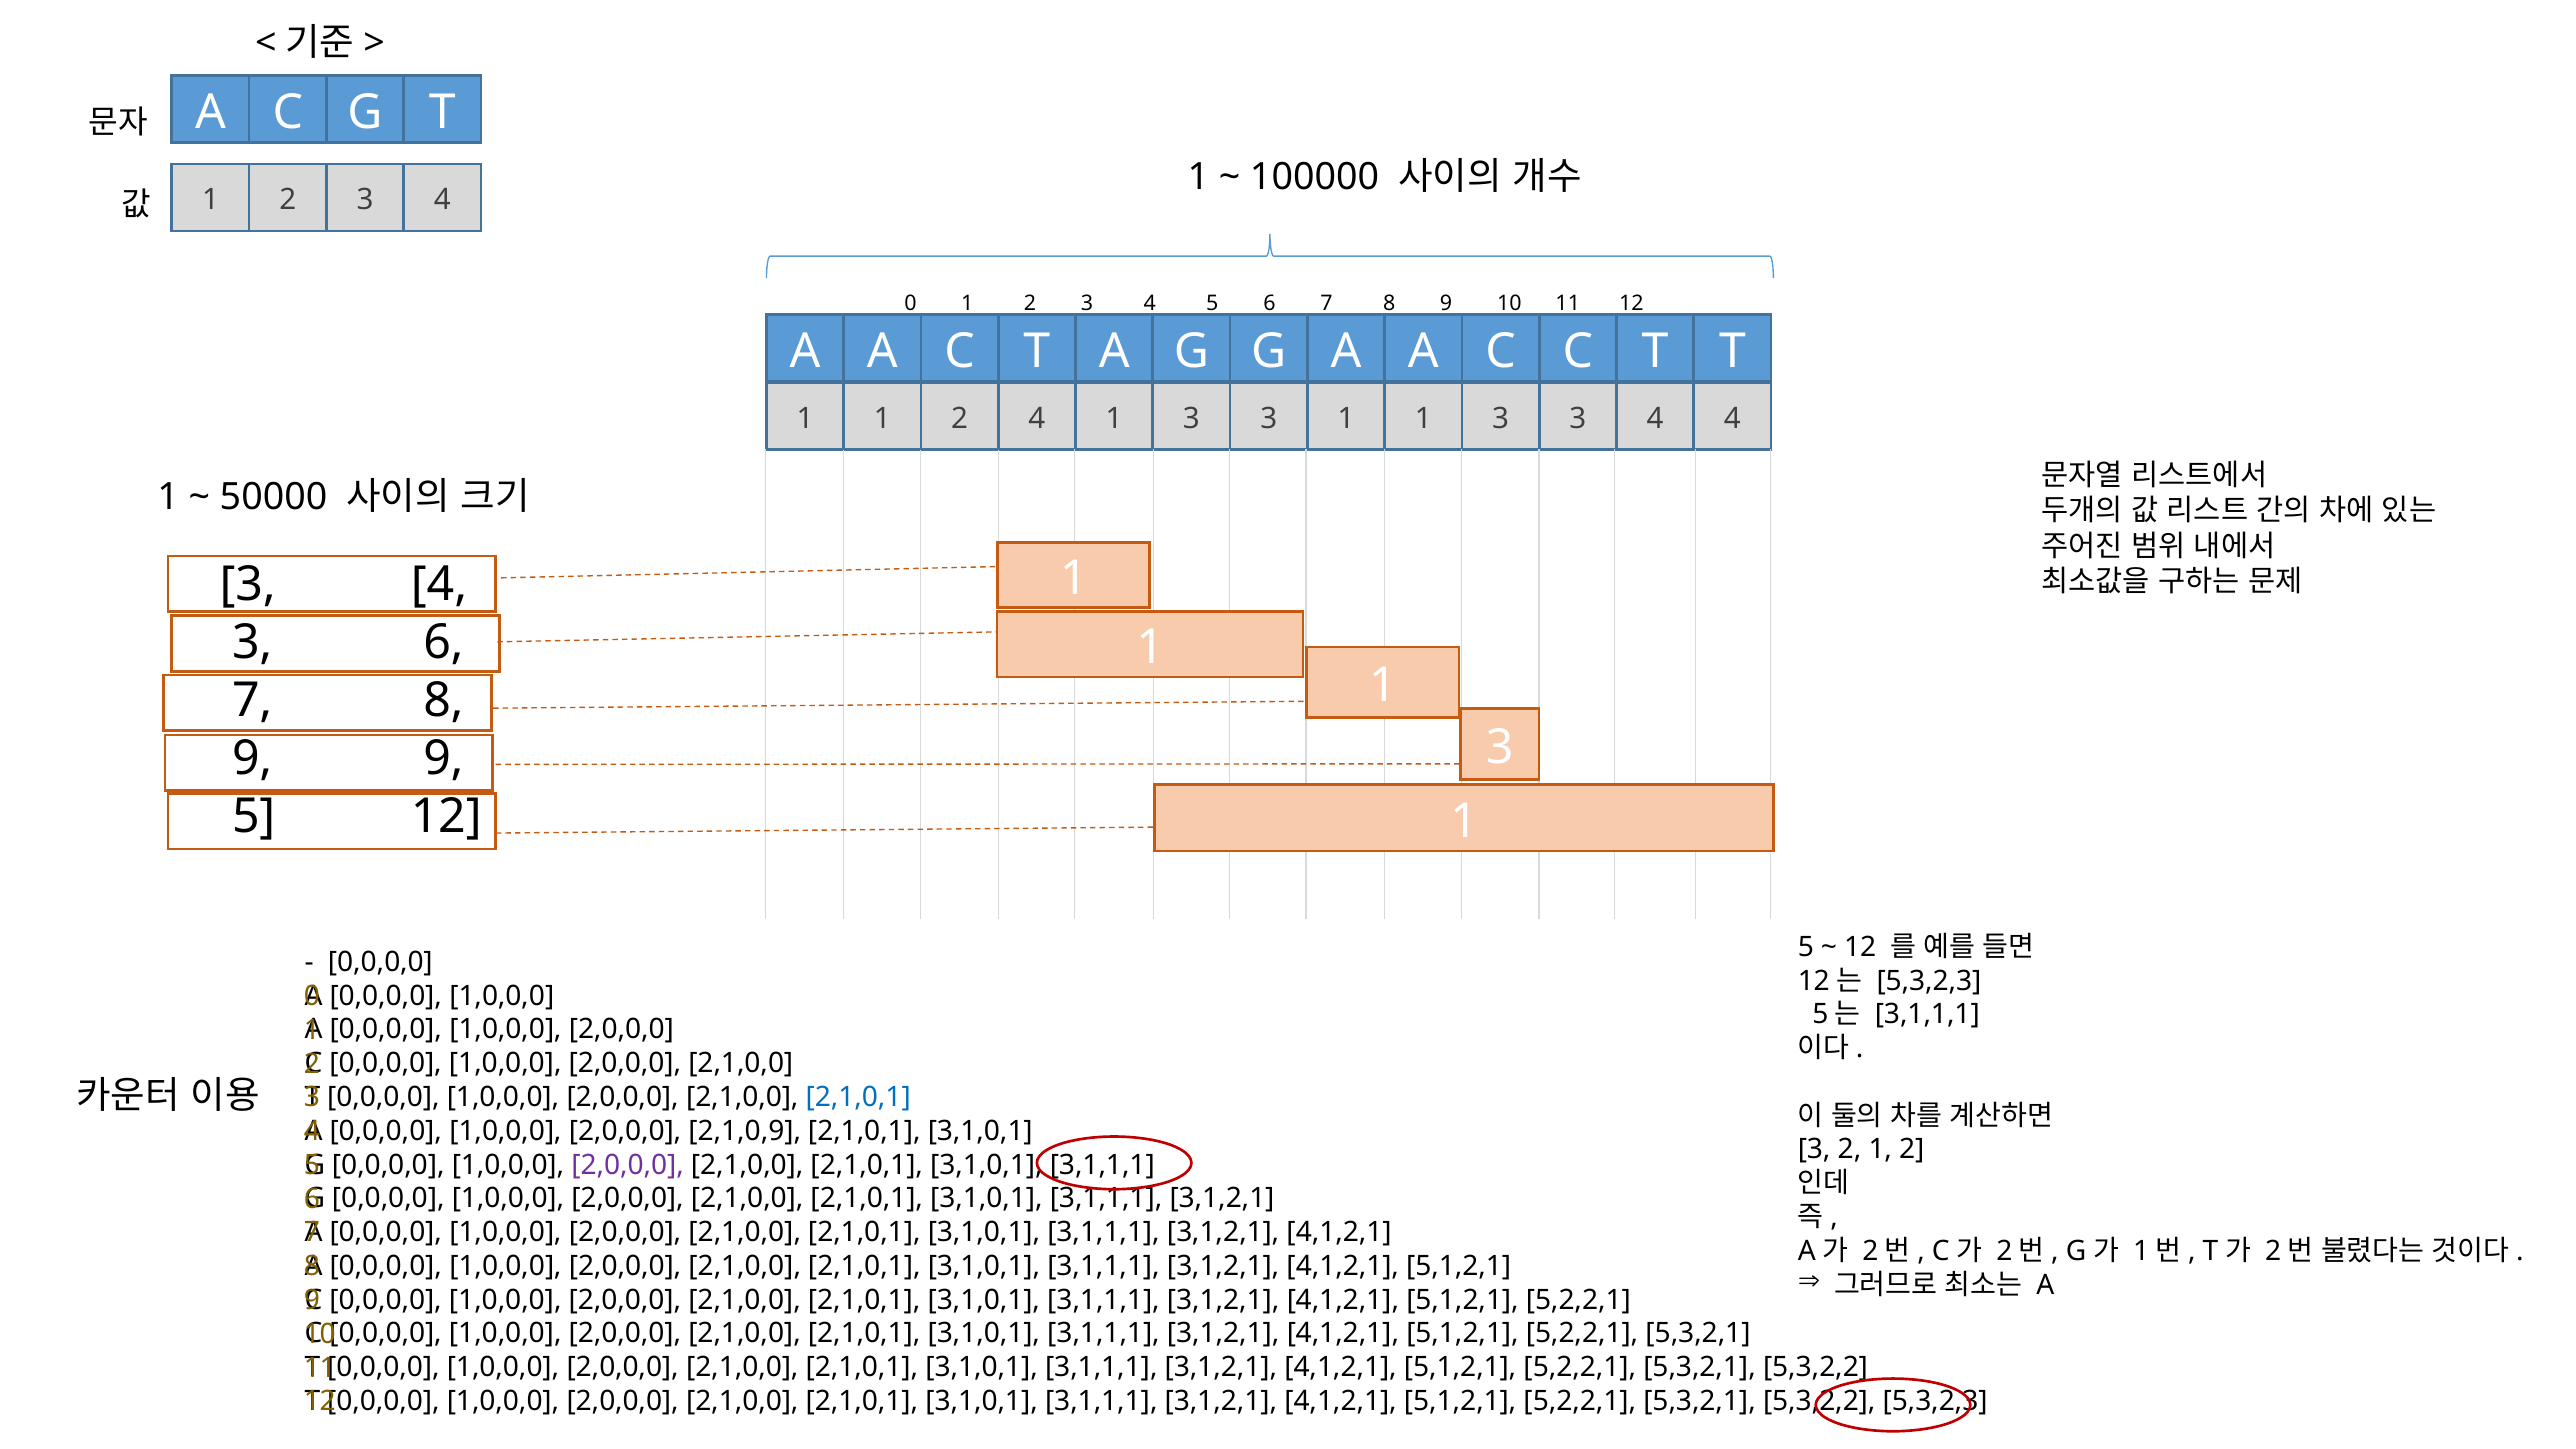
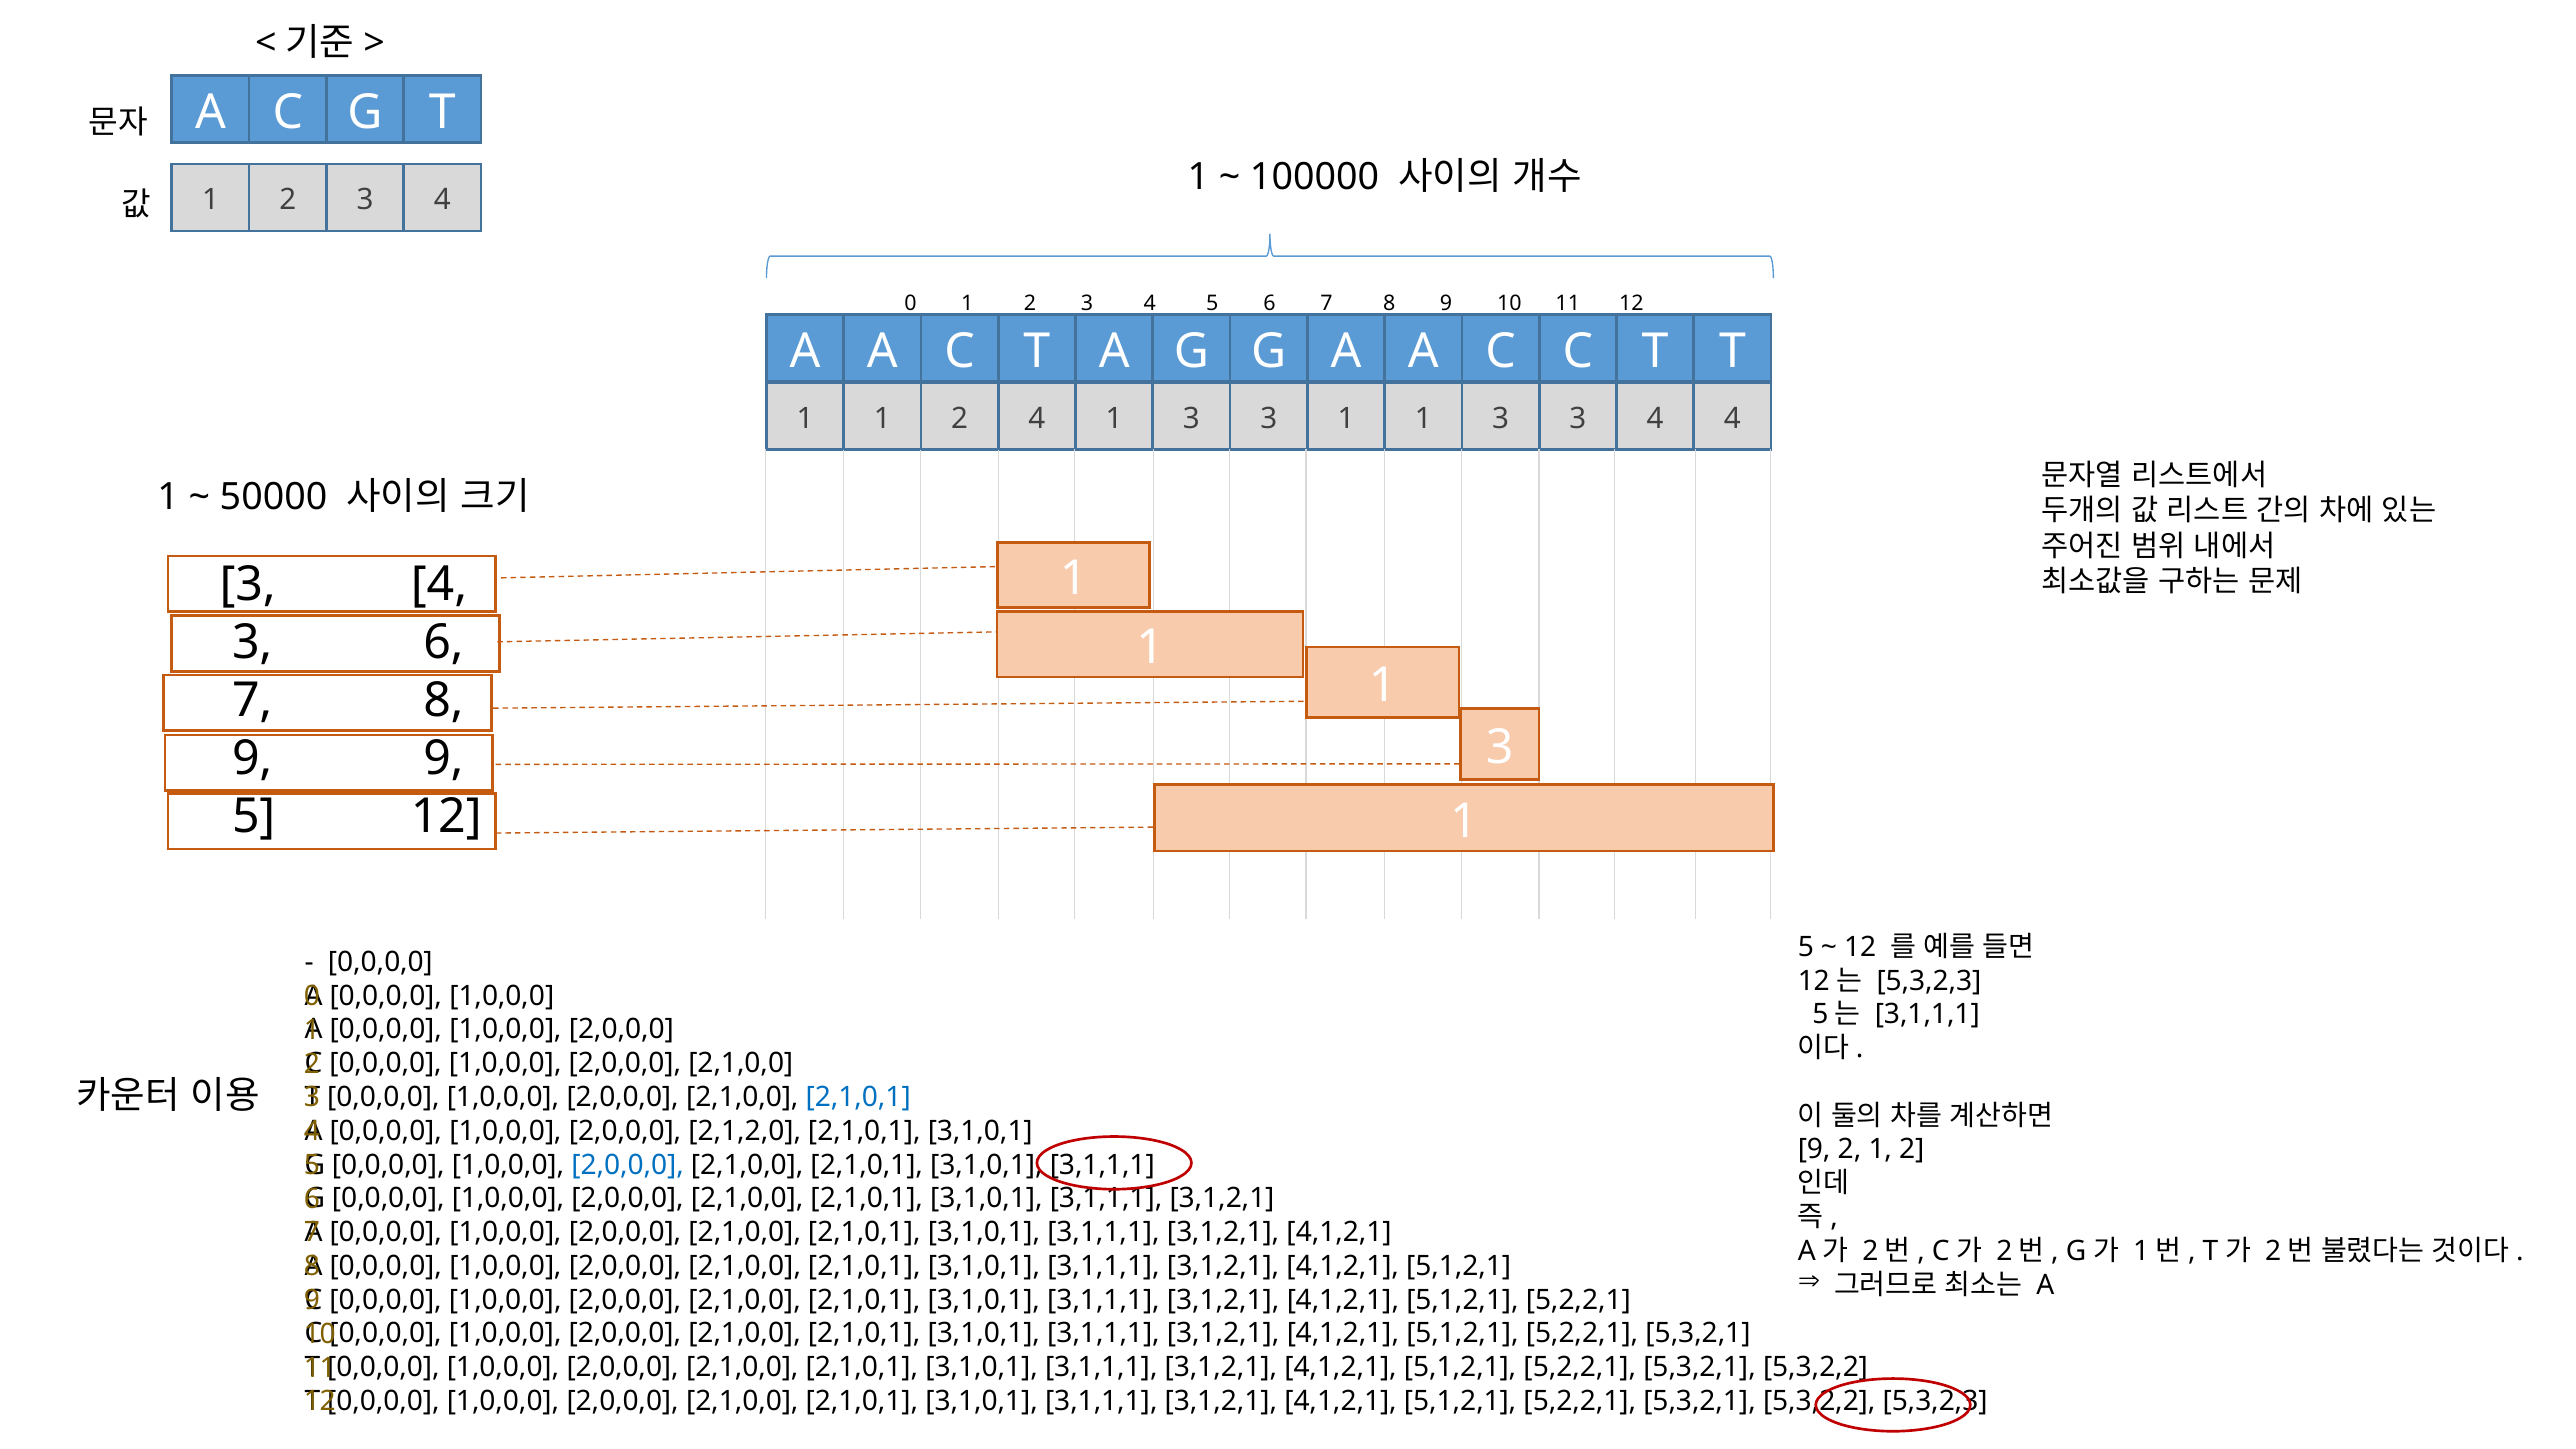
2,1,0,9: 2,1,0,9 -> 2,1,2,0
3 at (1814, 1150): 3 -> 9
2,0,0,0 at (628, 1165) colour: purple -> blue
